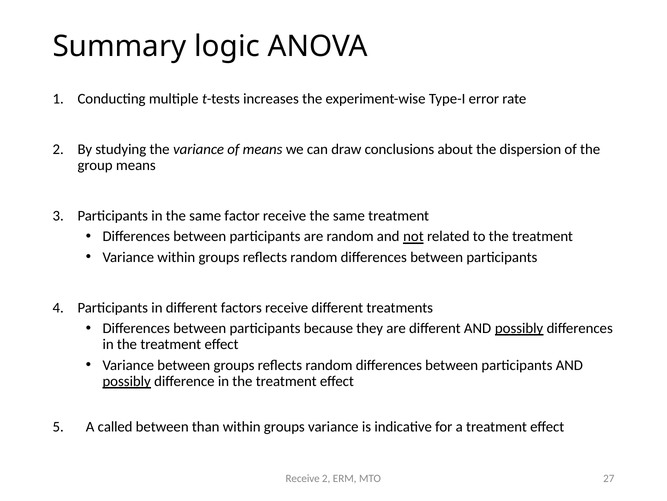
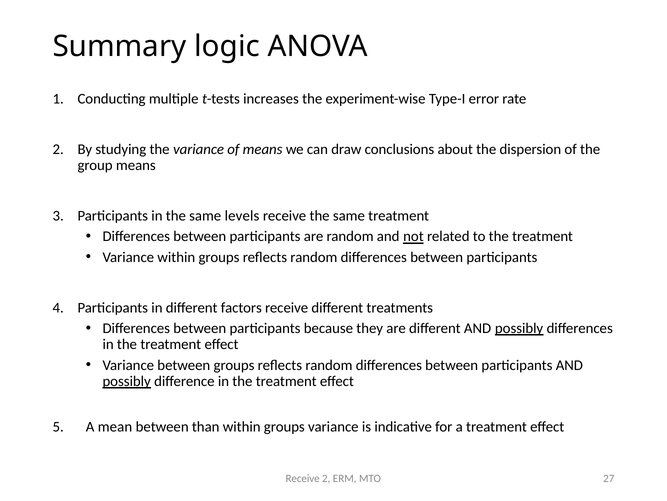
factor: factor -> levels
called: called -> mean
